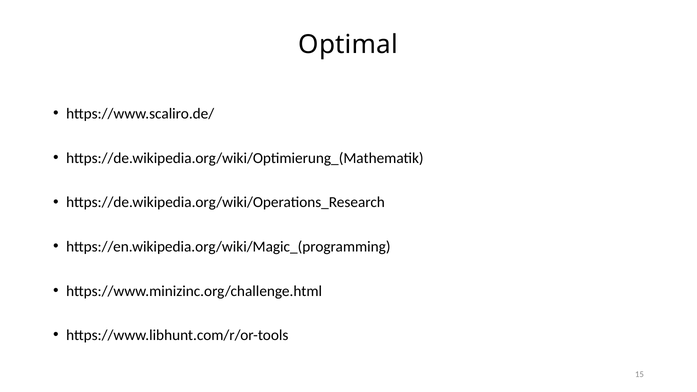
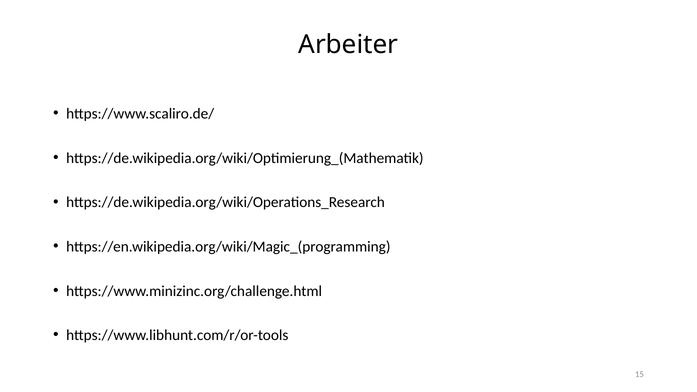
Optimal: Optimal -> Arbeiter
